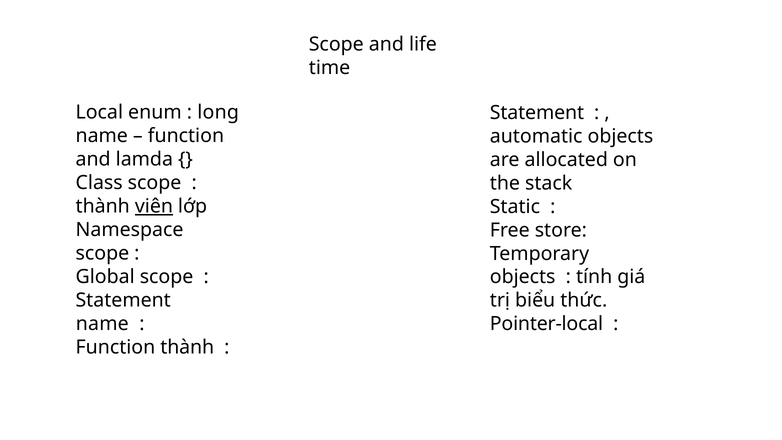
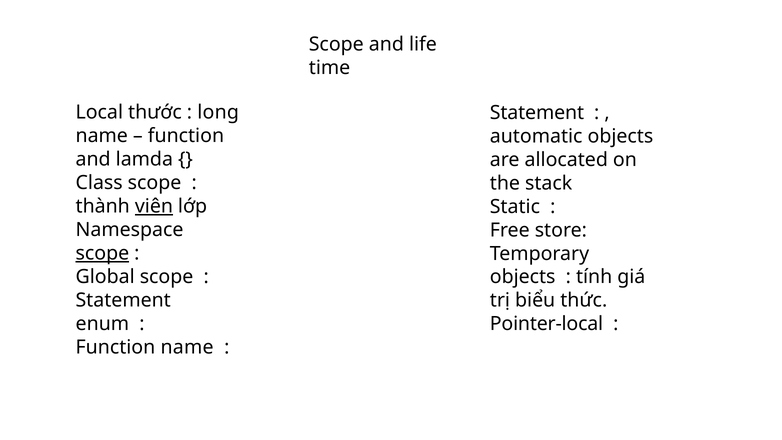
enum: enum -> thước
scope at (102, 253) underline: none -> present
name at (102, 324): name -> enum
Function thành: thành -> name
